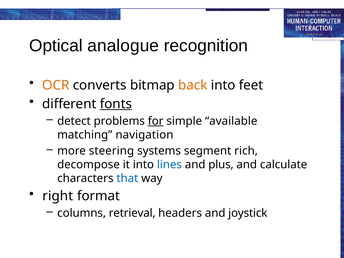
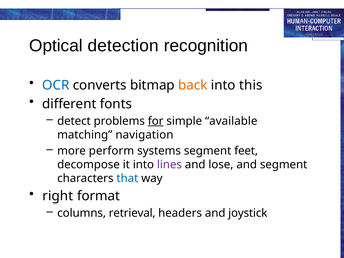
analogue: analogue -> detection
OCR colour: orange -> blue
feet: feet -> this
fonts underline: present -> none
steering: steering -> perform
rich: rich -> feet
lines colour: blue -> purple
plus: plus -> lose
and calculate: calculate -> segment
